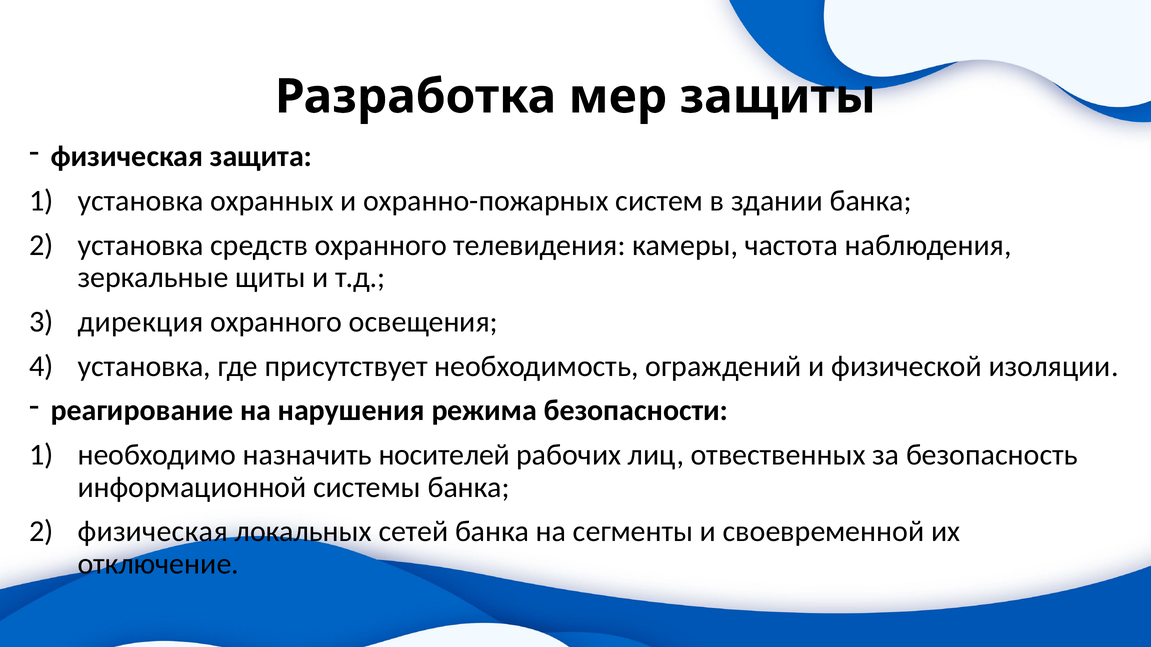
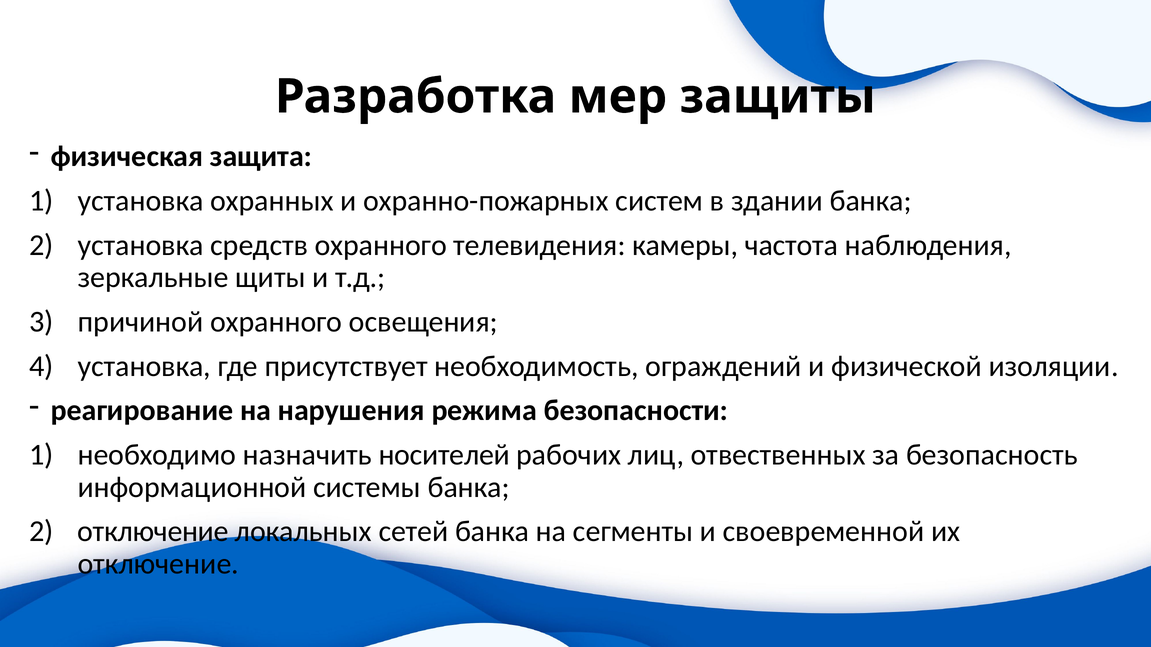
дирекция: дирекция -> причиной
физическая at (153, 532): физическая -> отключение
